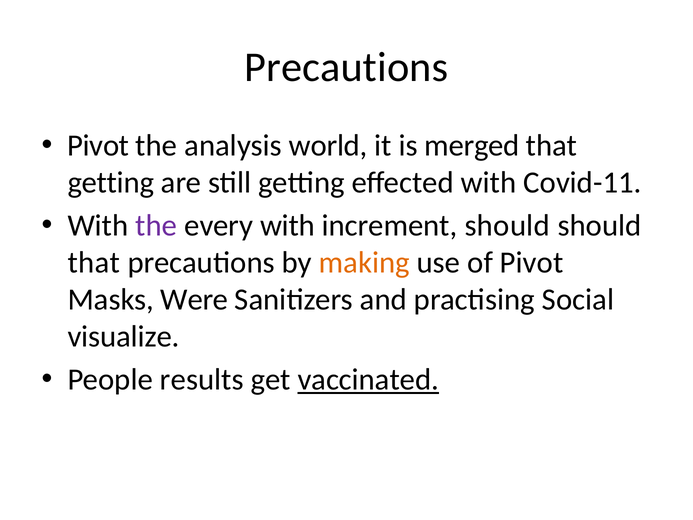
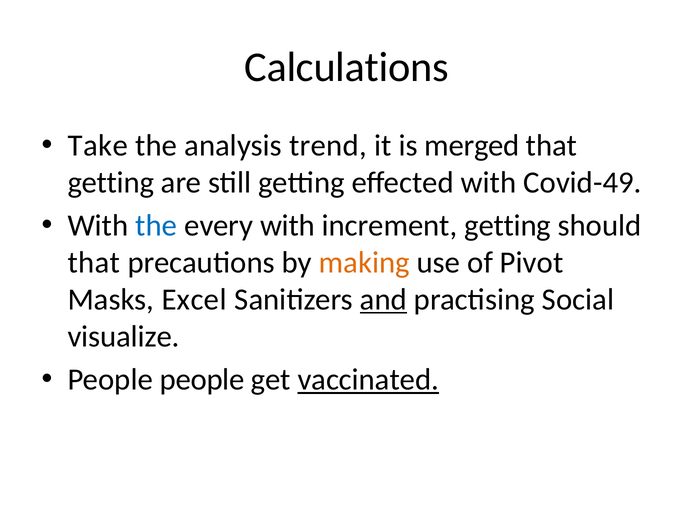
Precautions at (346, 67): Precautions -> Calculations
Pivot at (98, 145): Pivot -> Take
world: world -> trend
Covid-11: Covid-11 -> Covid-49
the at (156, 225) colour: purple -> blue
increment should: should -> getting
Were: Were -> Excel
and underline: none -> present
People results: results -> people
